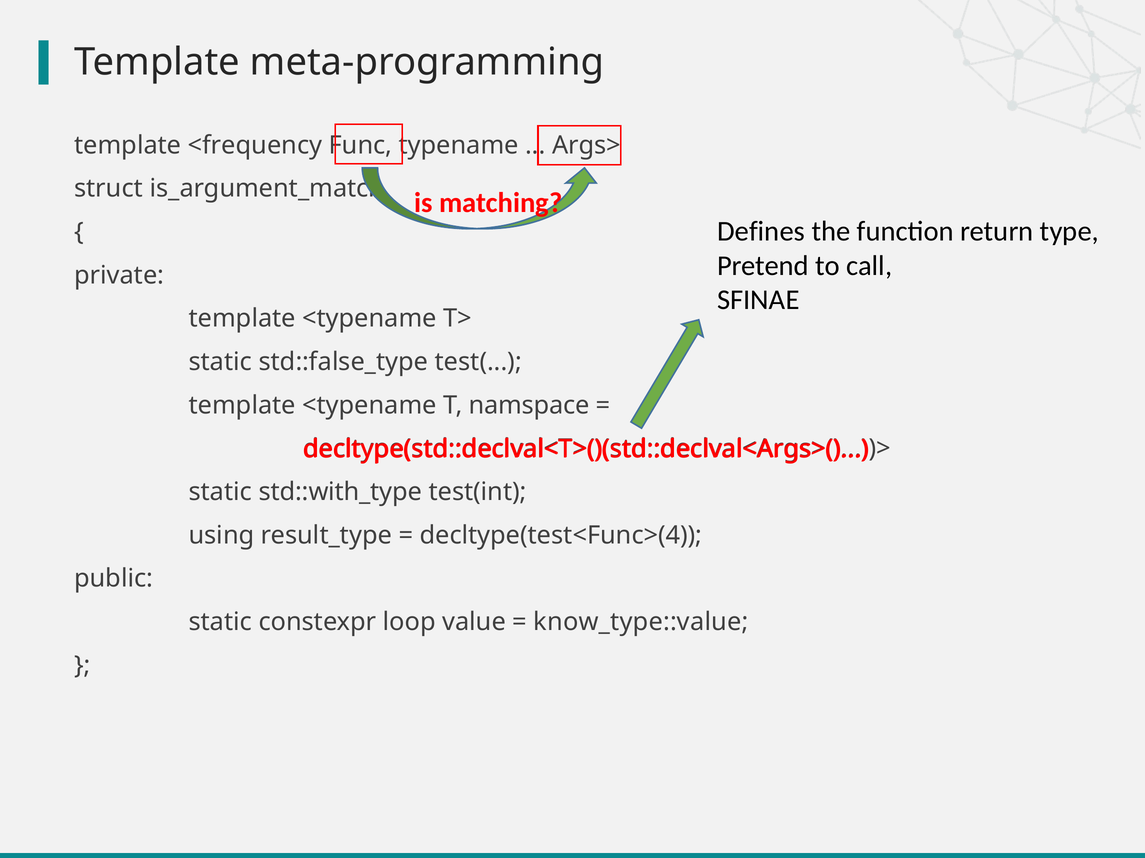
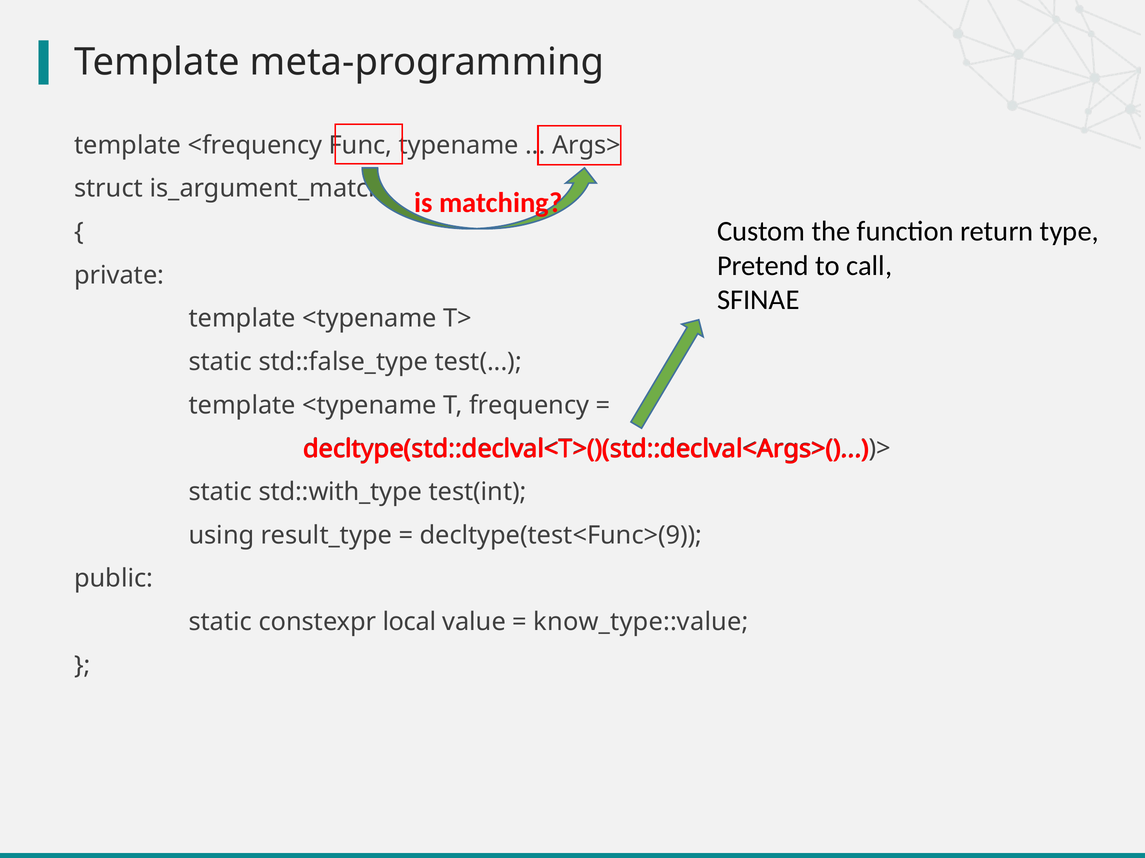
Defines: Defines -> Custom
namspace: namspace -> frequency
decltype(test<Func>(4: decltype(test<Func>(4 -> decltype(test<Func>(9
loop: loop -> local
